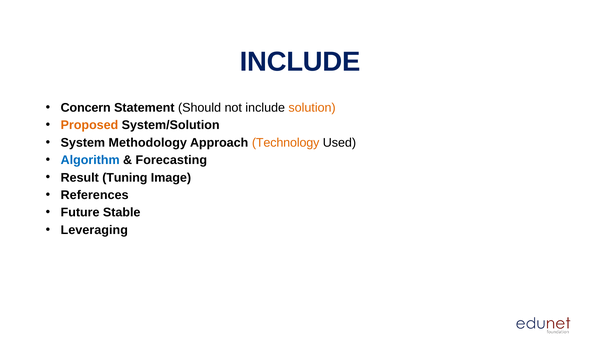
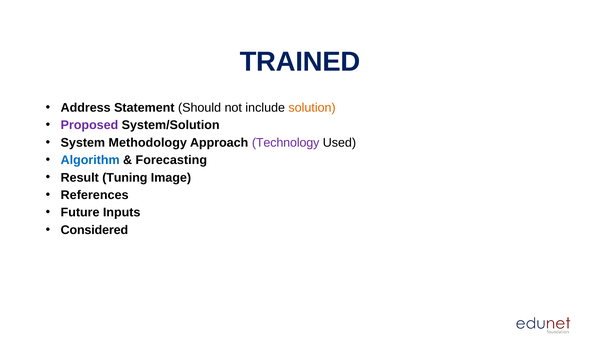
INCLUDE at (300, 62): INCLUDE -> TRAINED
Concern: Concern -> Address
Proposed colour: orange -> purple
Technology colour: orange -> purple
Stable: Stable -> Inputs
Leveraging: Leveraging -> Considered
